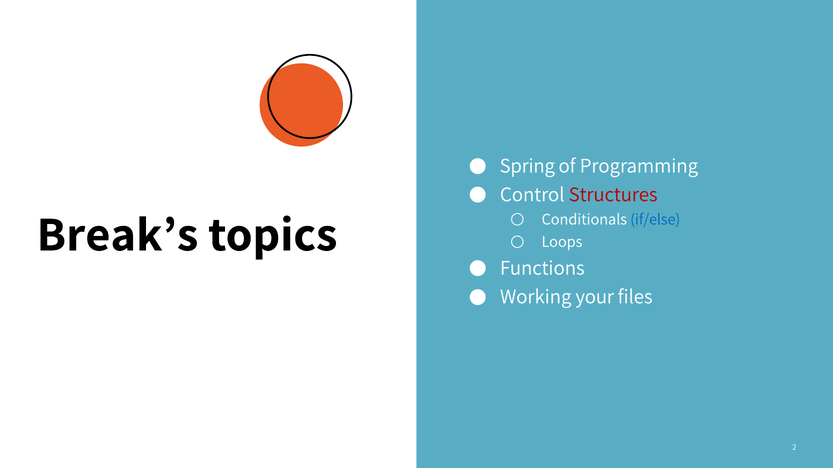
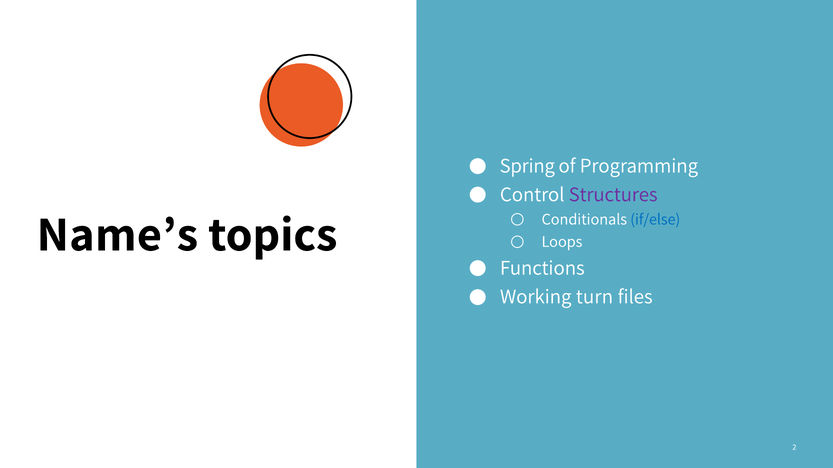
Structures colour: red -> purple
Break’s: Break’s -> Name’s
your: your -> turn
